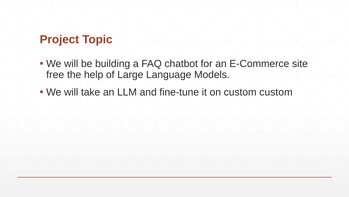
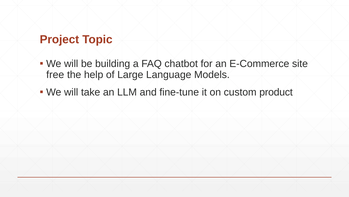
custom custom: custom -> product
